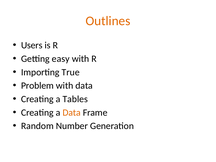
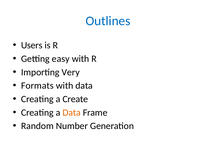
Outlines colour: orange -> blue
True: True -> Very
Problem: Problem -> Formats
Tables: Tables -> Create
